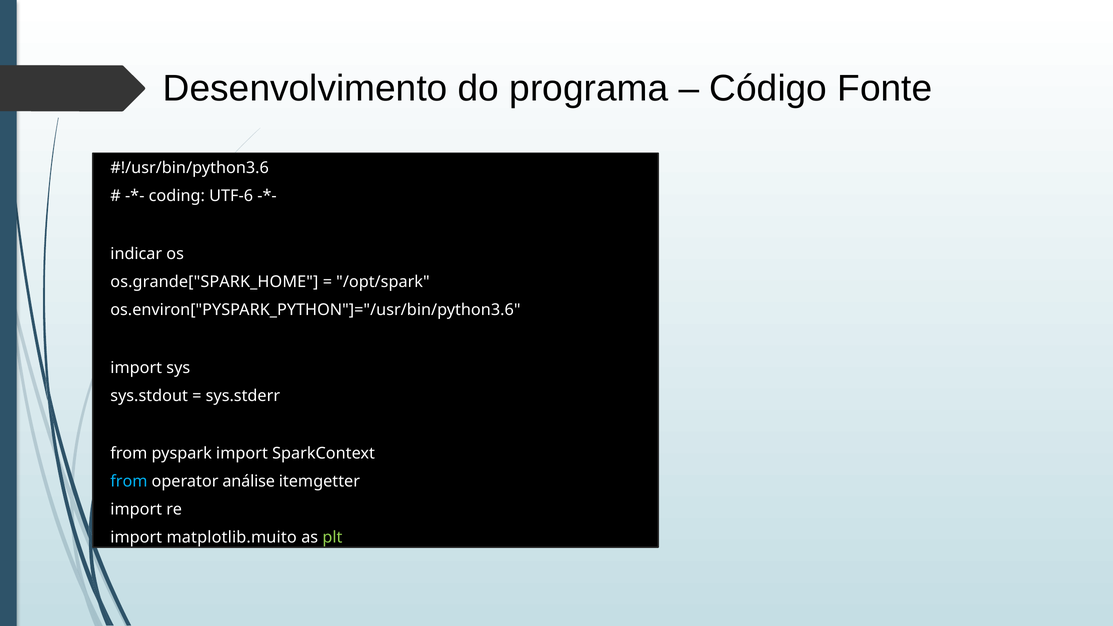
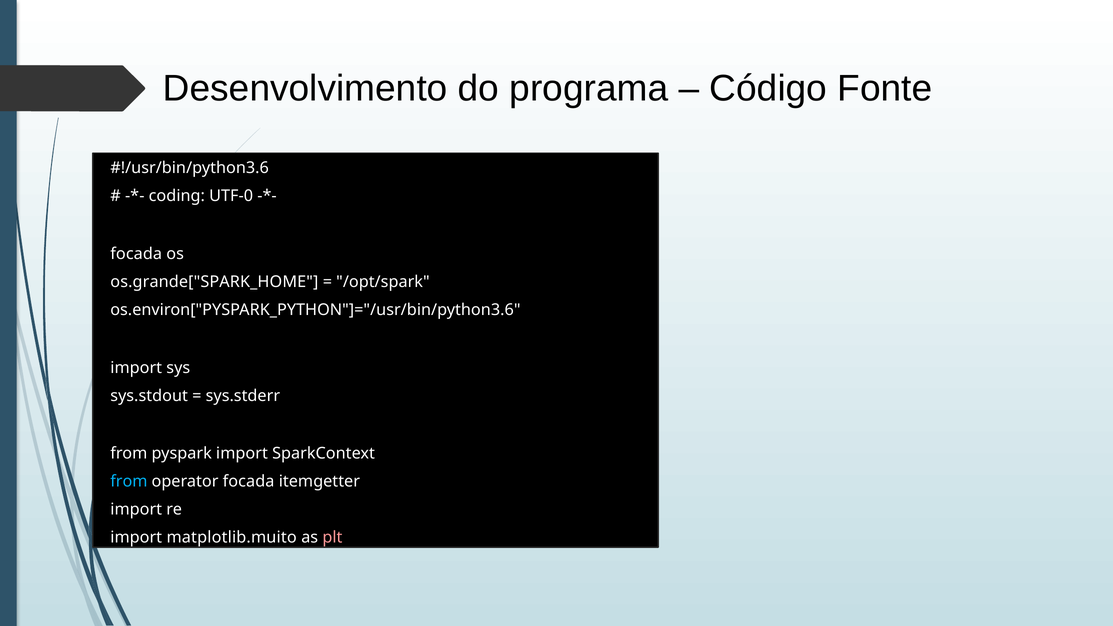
UTF-6: UTF-6 -> UTF-0
indicar at (136, 254): indicar -> focada
operator análise: análise -> focada
plt colour: light green -> pink
